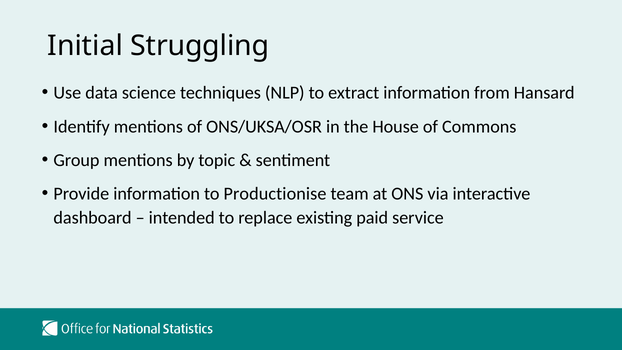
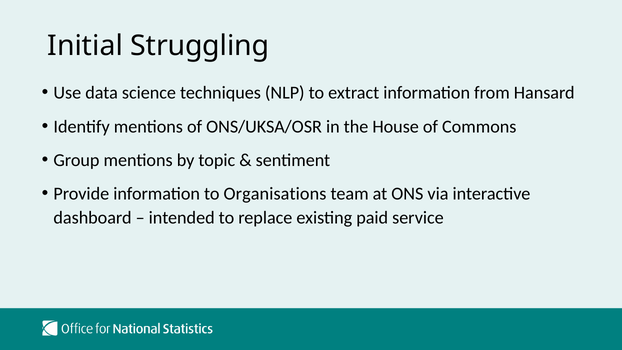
Productionise: Productionise -> Organisations
